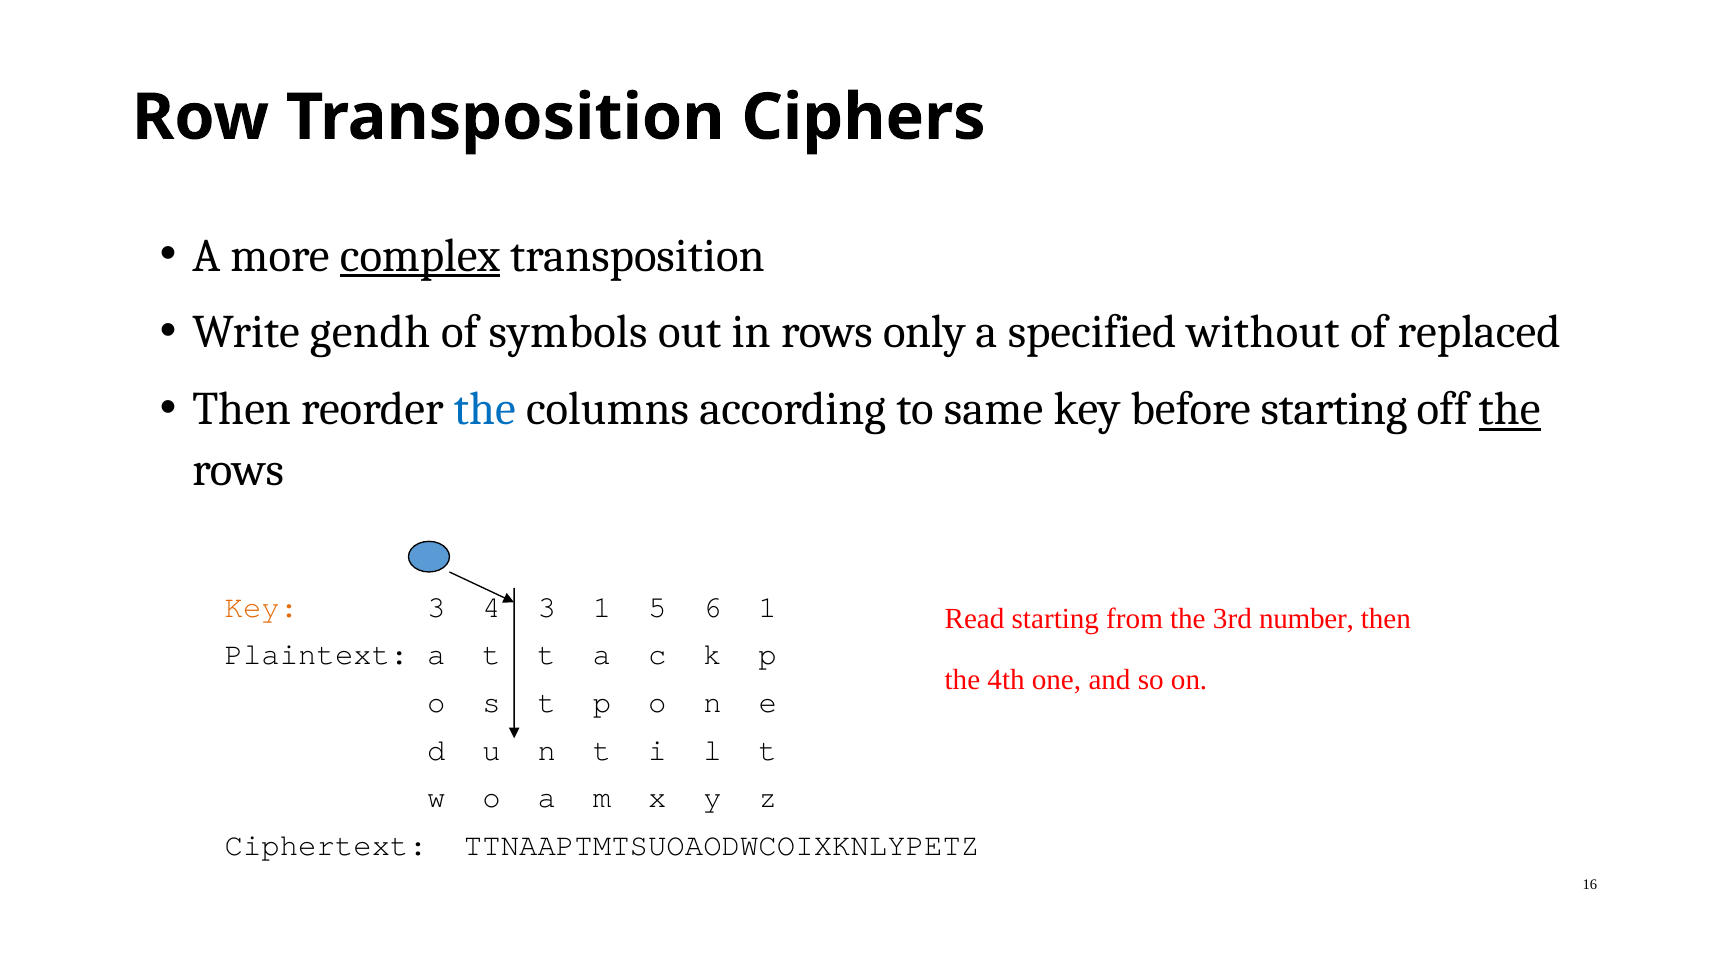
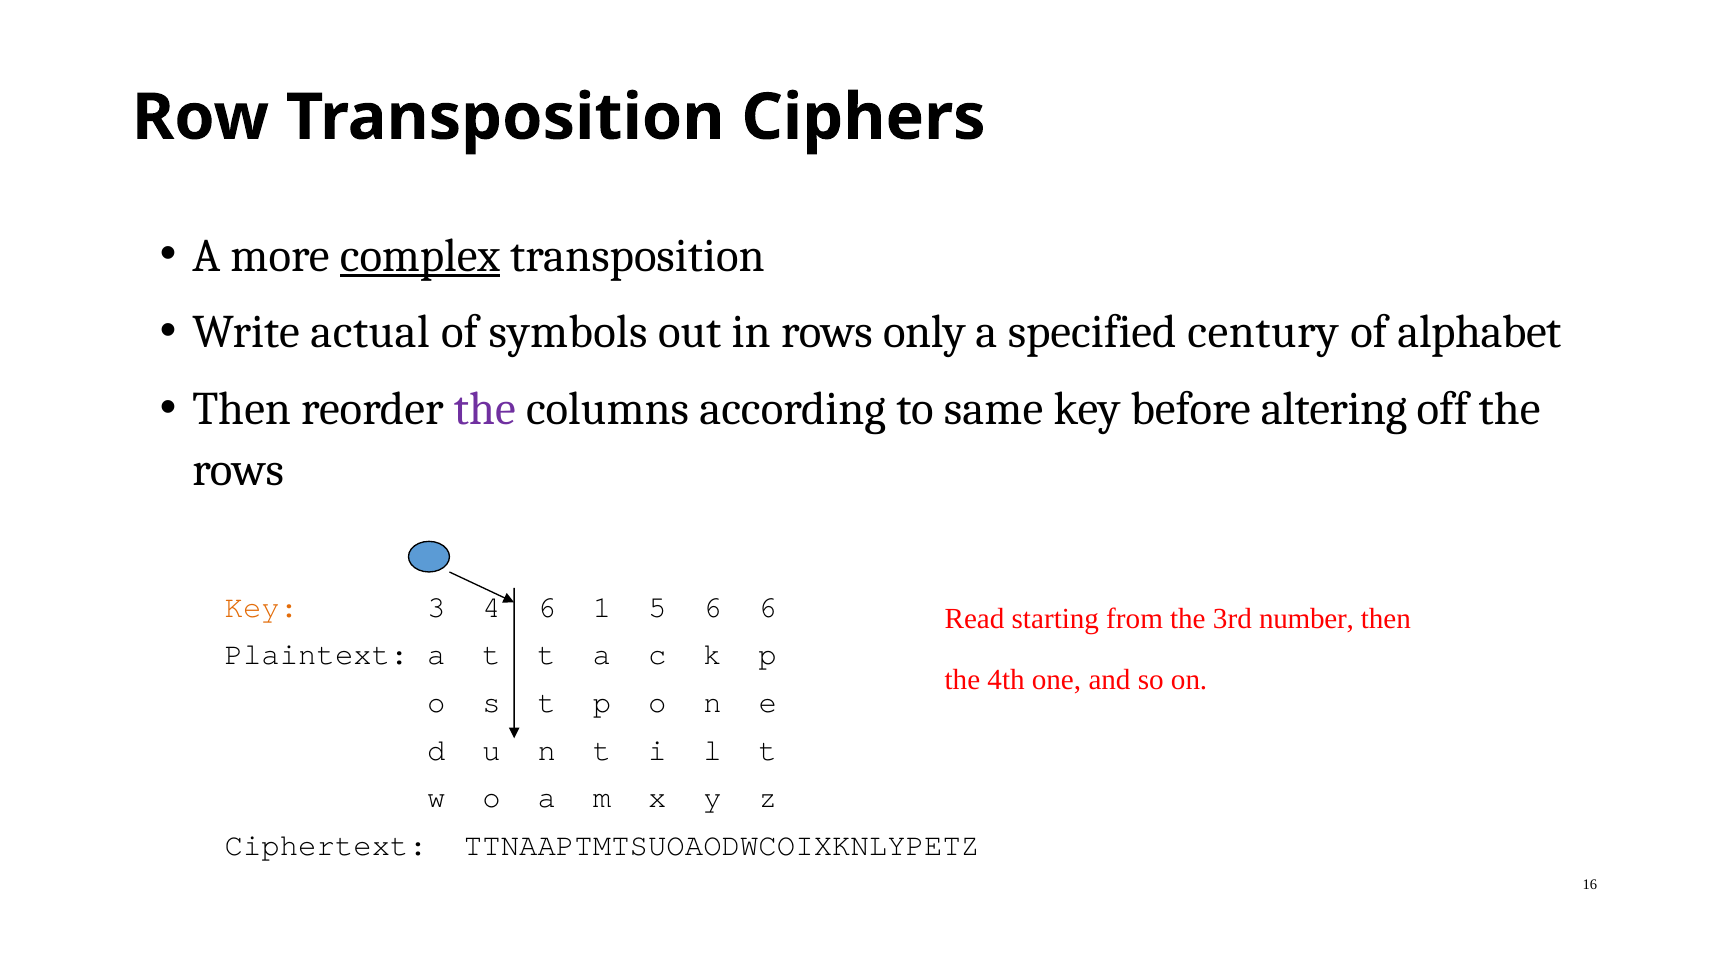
gendh: gendh -> actual
without: without -> century
replaced: replaced -> alphabet
the at (485, 409) colour: blue -> purple
before starting: starting -> altering
the at (1510, 409) underline: present -> none
4 3: 3 -> 6
6 1: 1 -> 6
